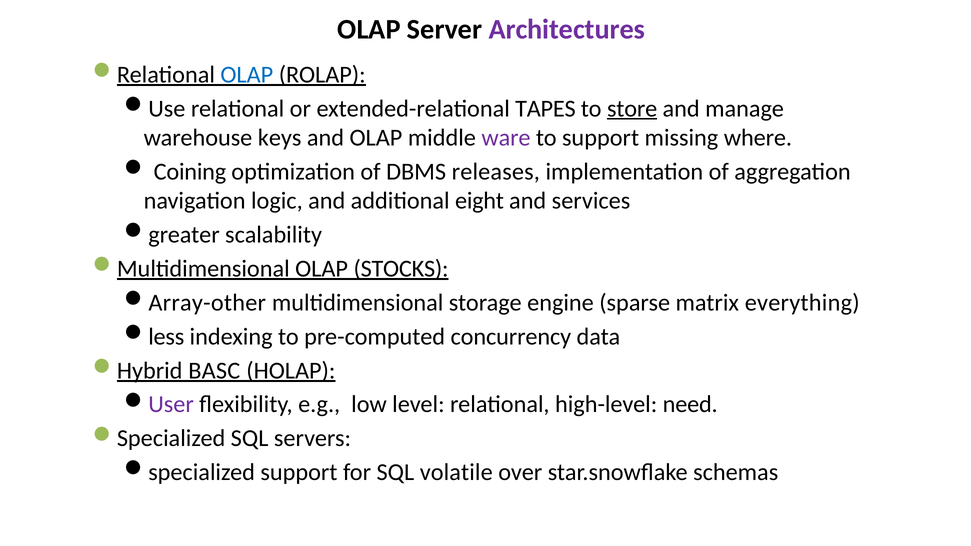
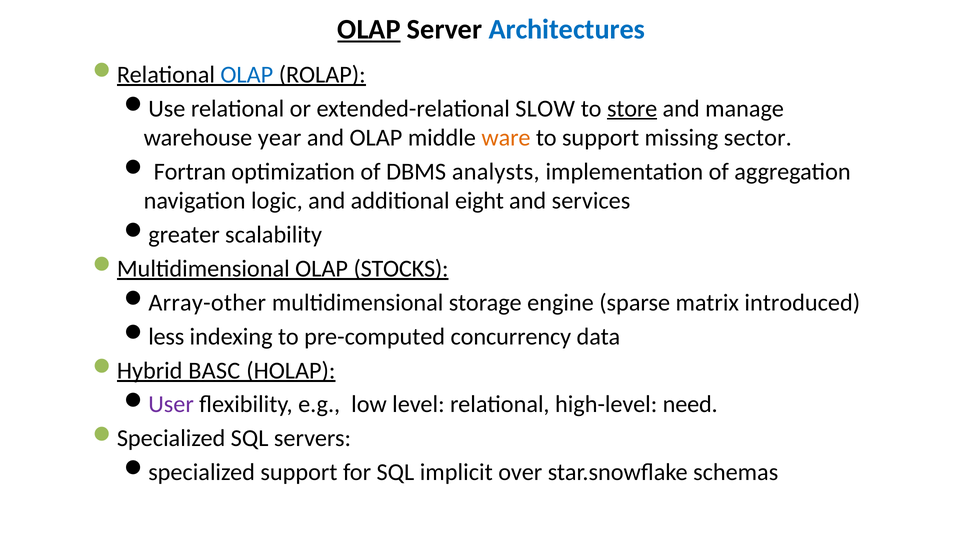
OLAP at (369, 29) underline: none -> present
Architectures colour: purple -> blue
TAPES: TAPES -> SLOW
keys: keys -> year
ware colour: purple -> orange
where: where -> sector
Coining: Coining -> Fortran
releases: releases -> analysts
everything: everything -> introduced
volatile: volatile -> implicit
